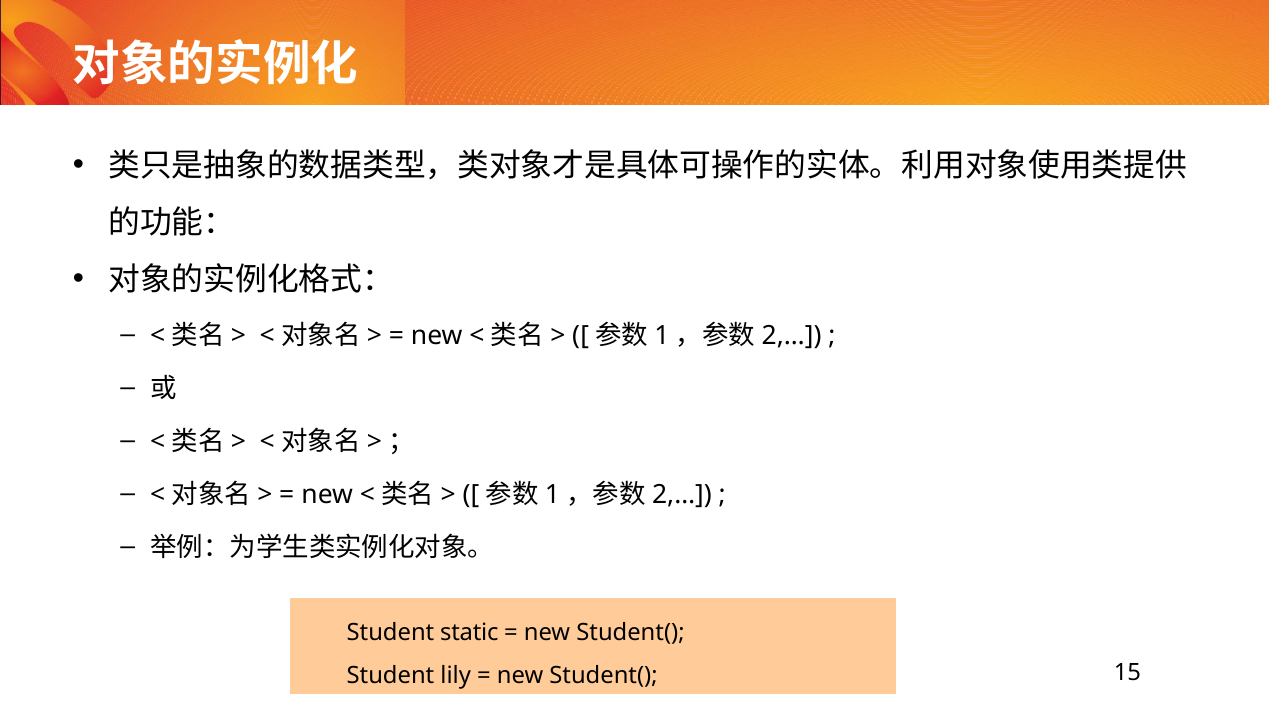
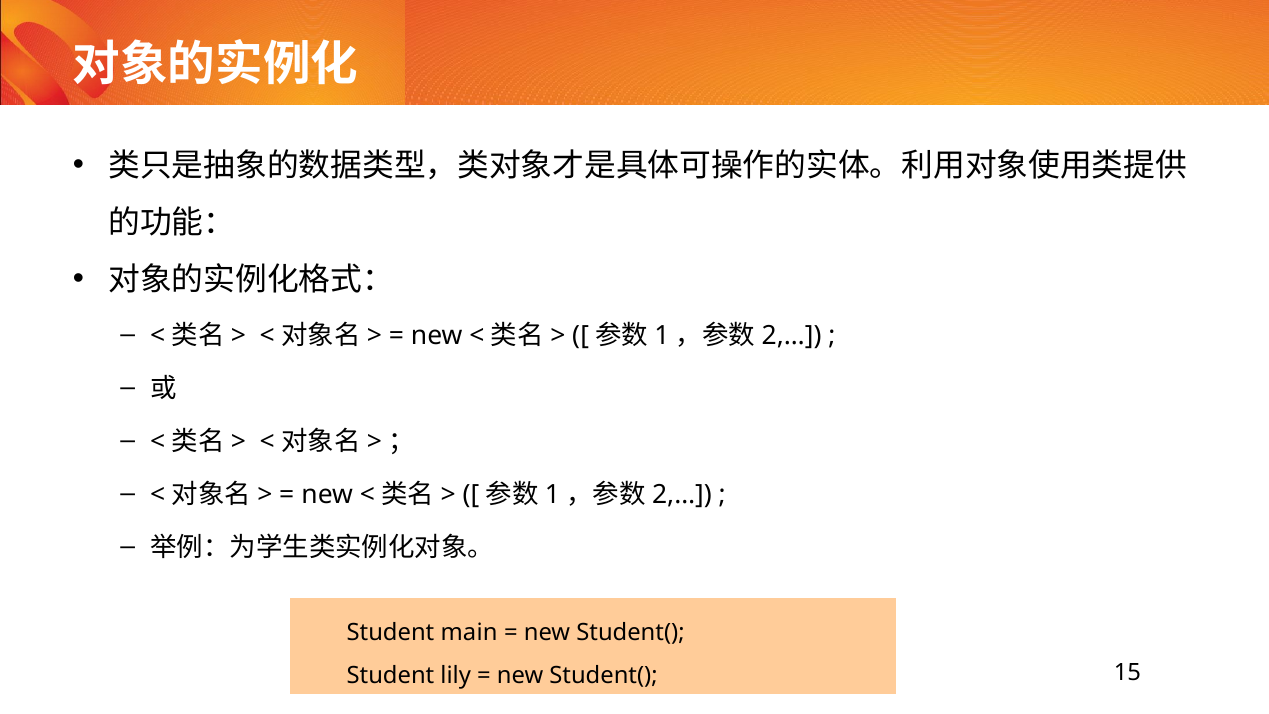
static: static -> main
